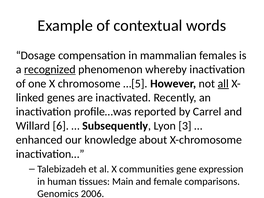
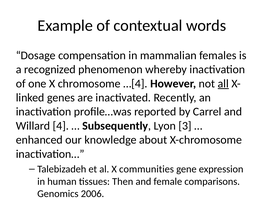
recognized underline: present -> none
…[5: …[5 -> …[4
6: 6 -> 4
Main: Main -> Then
